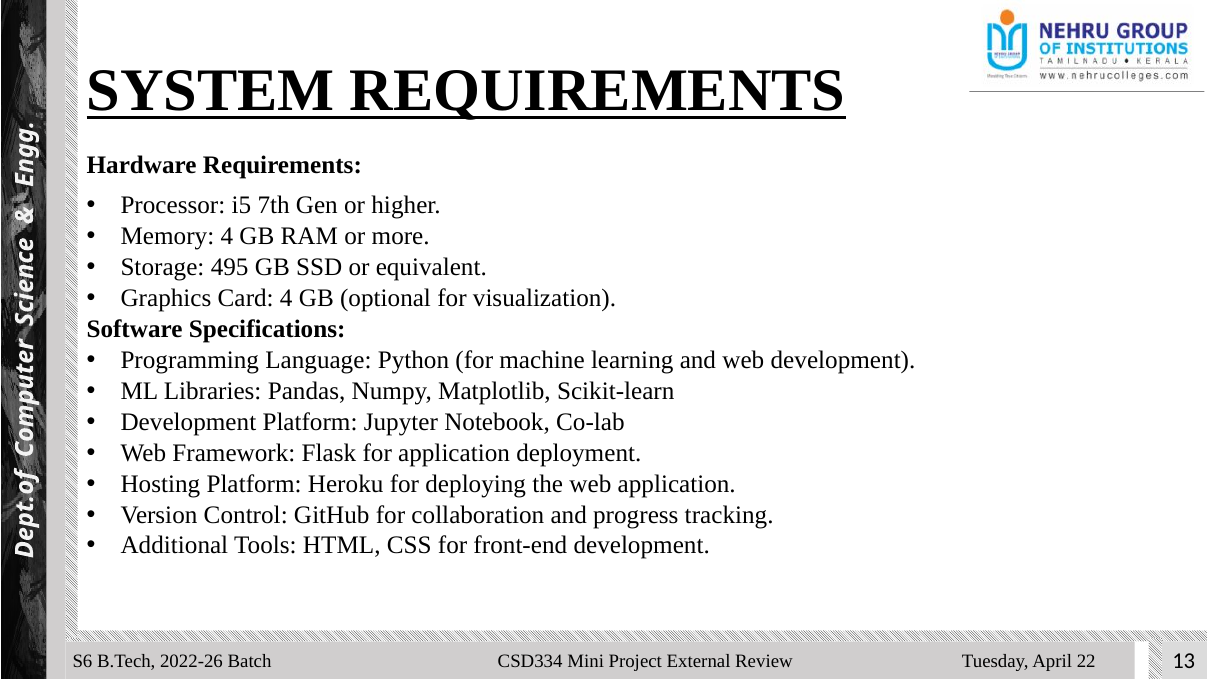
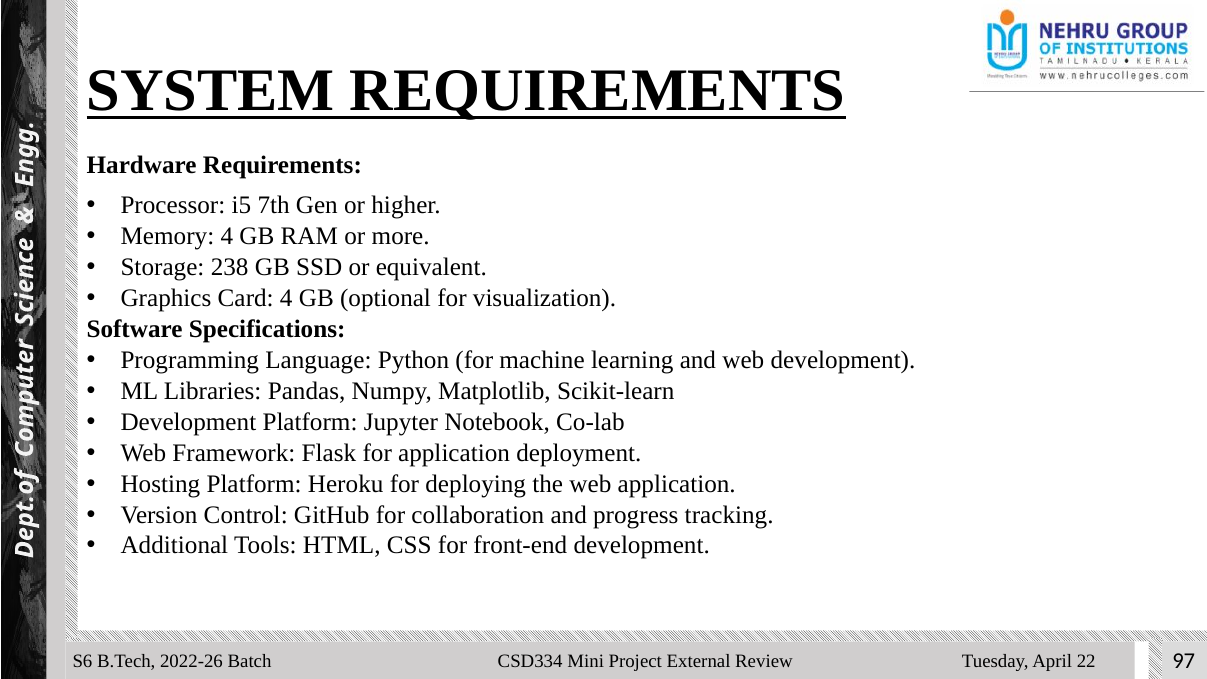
495: 495 -> 238
13: 13 -> 97
